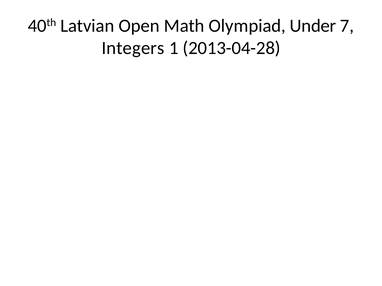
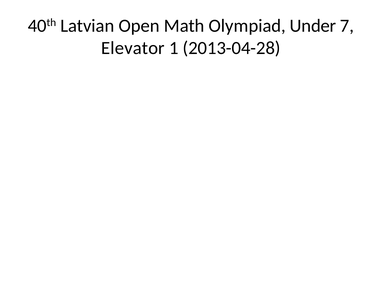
Integers: Integers -> Elevator
